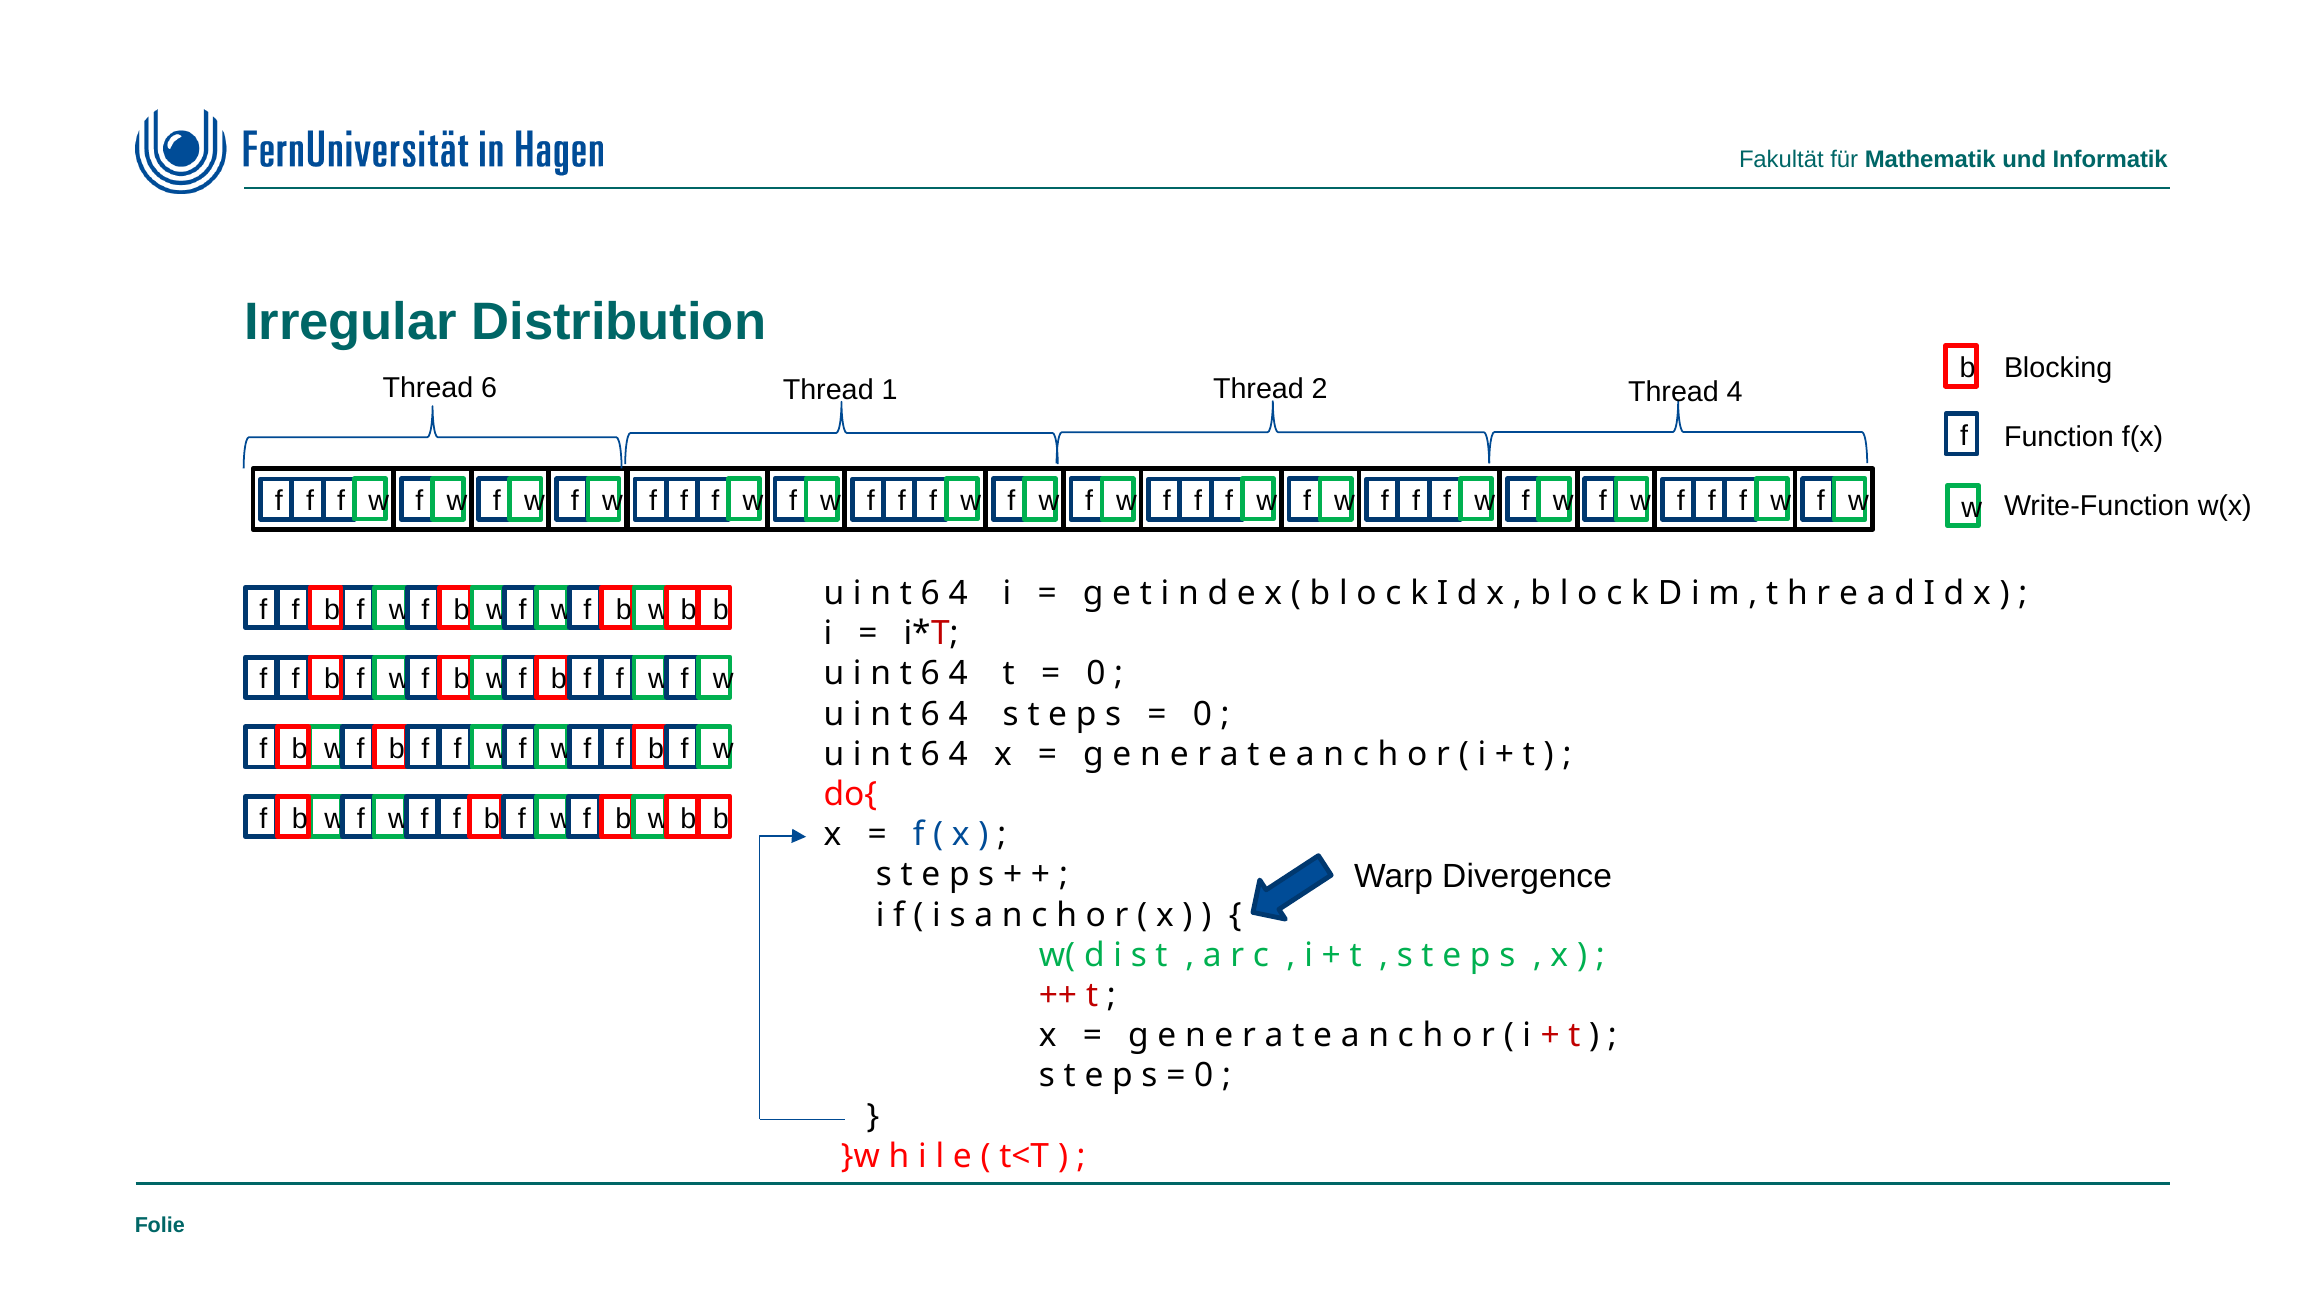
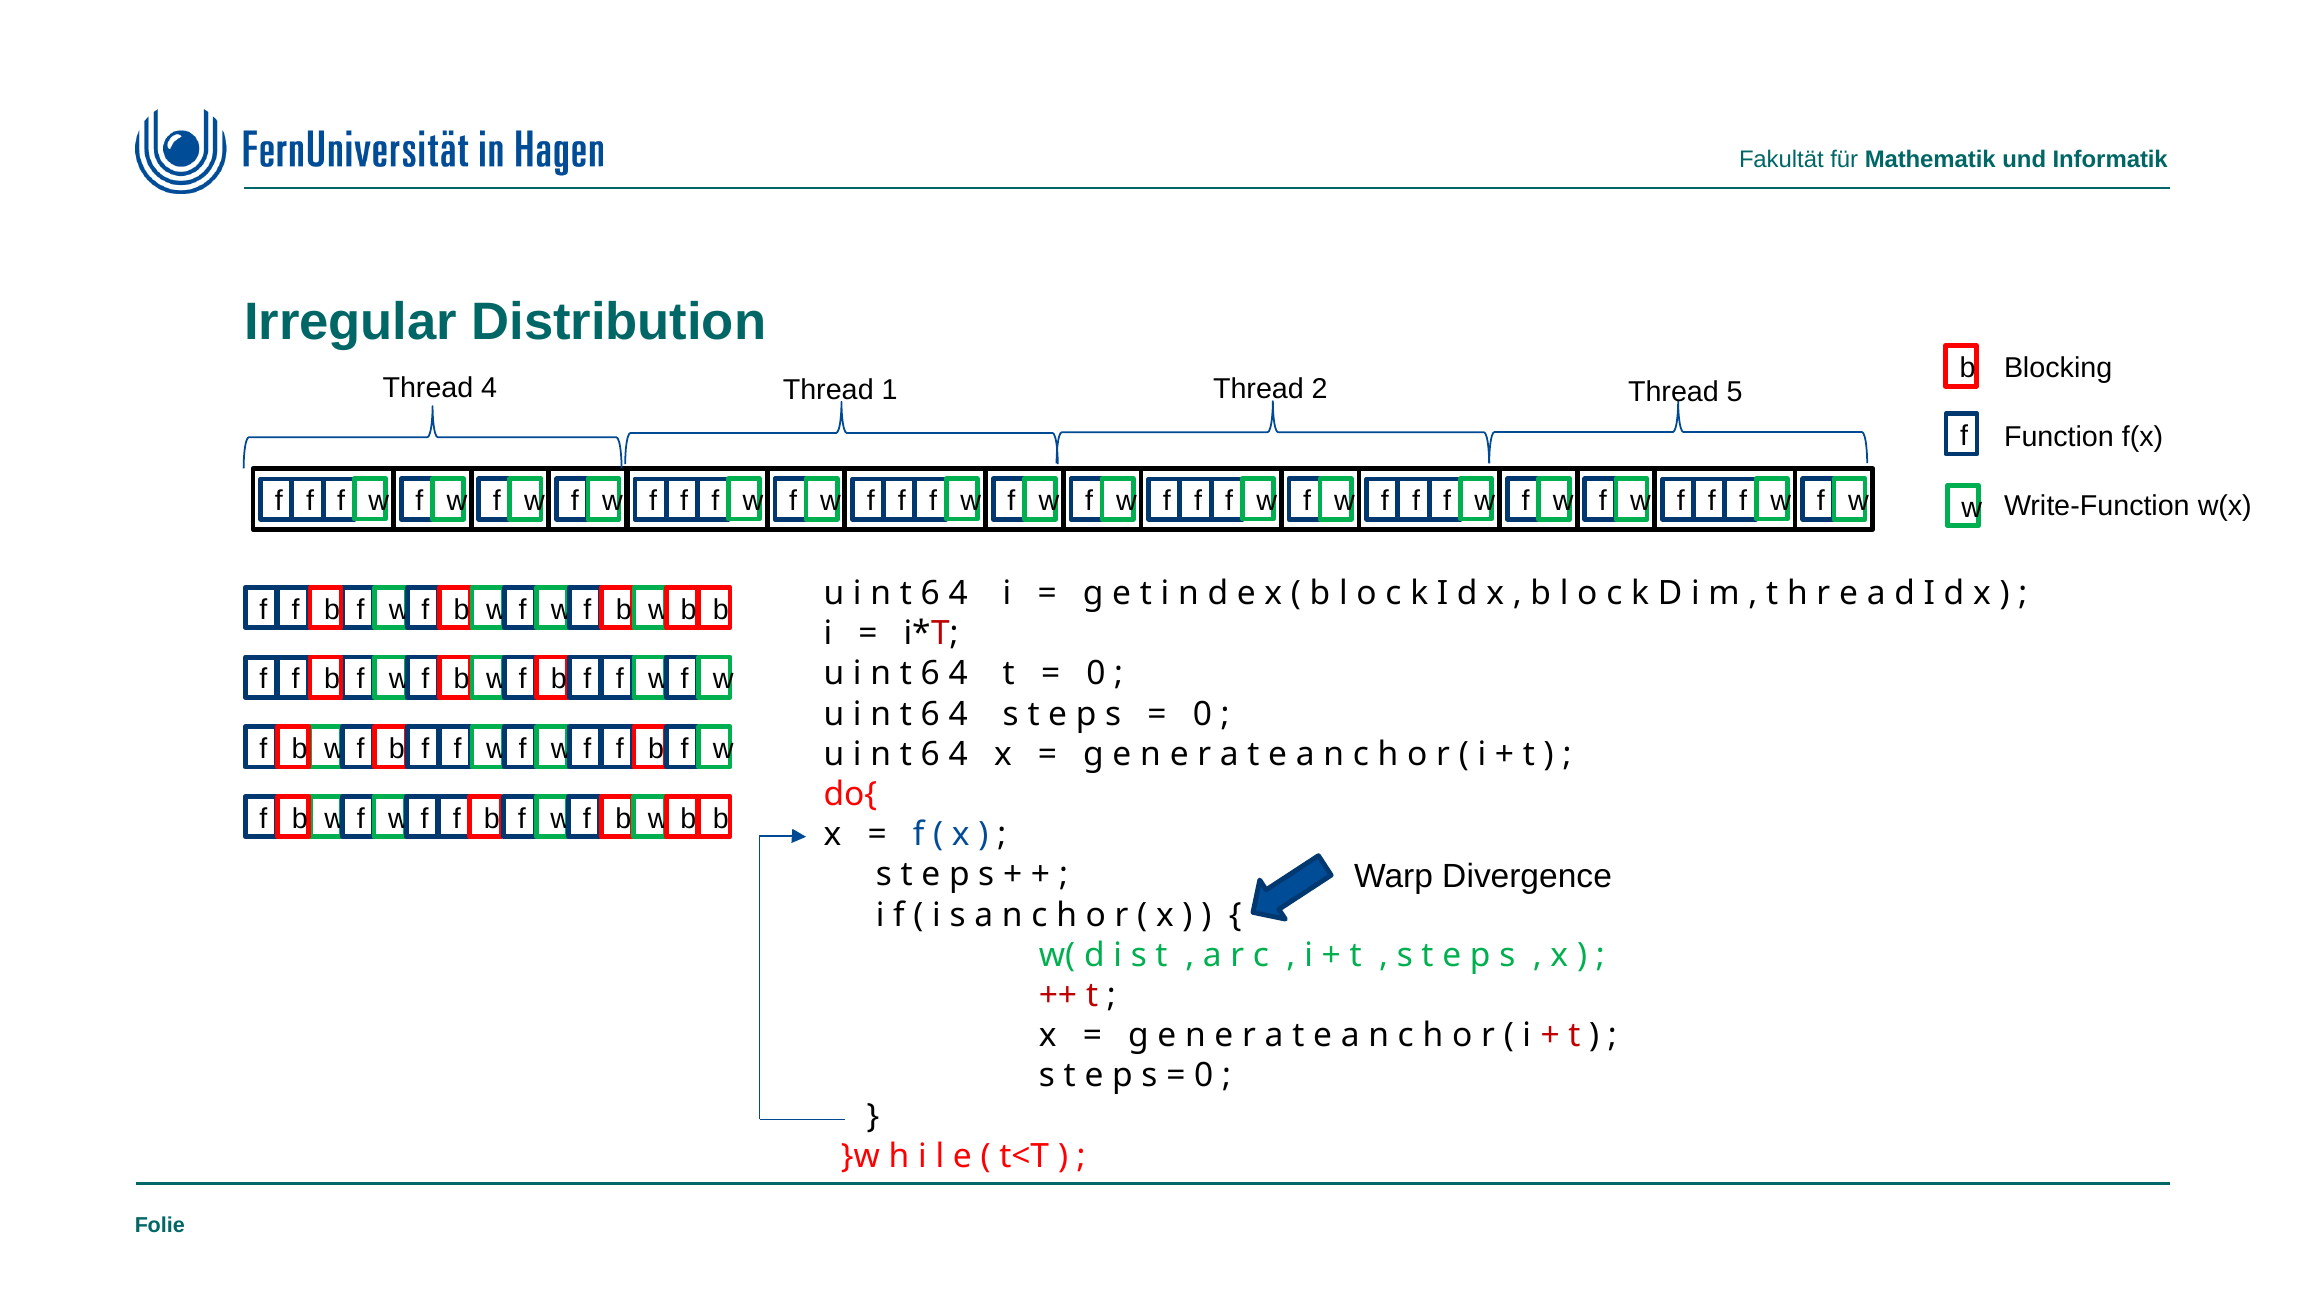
Thread 6: 6 -> 4
Thread 4: 4 -> 5
